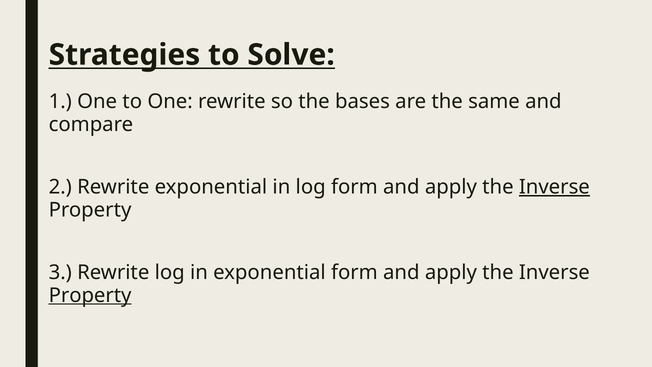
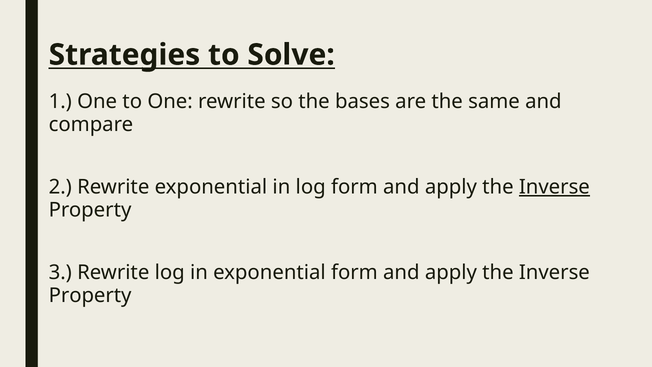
Property at (90, 295) underline: present -> none
